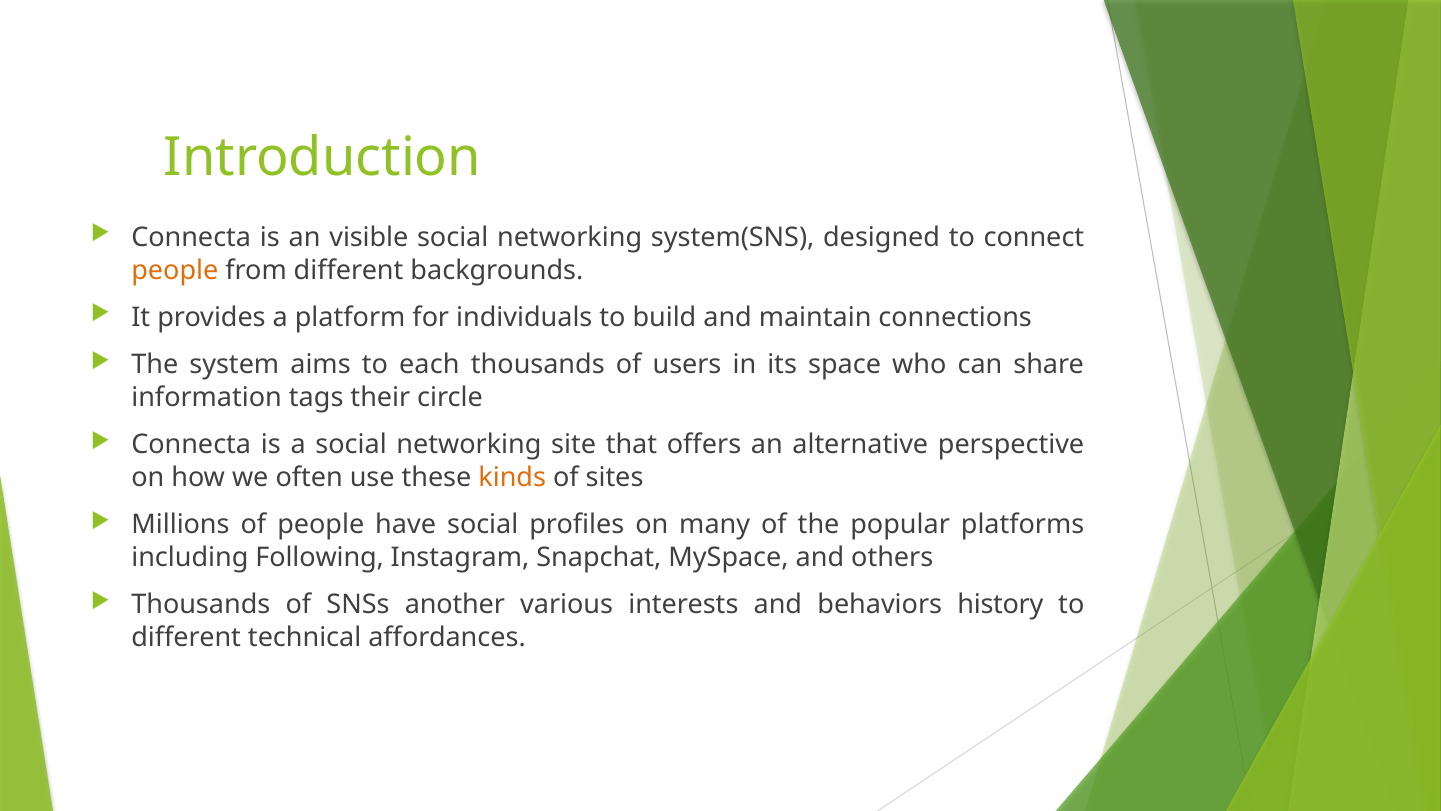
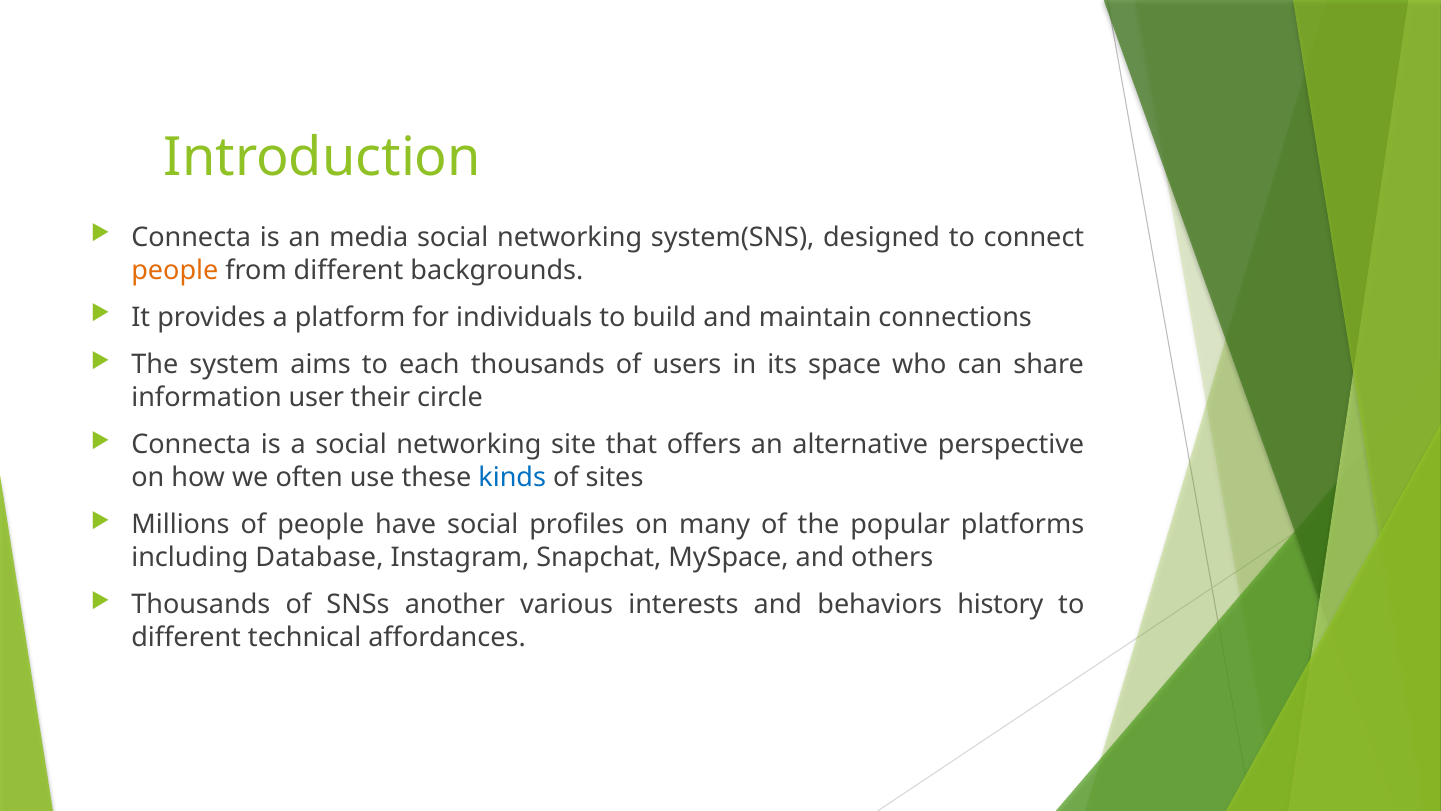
visible: visible -> media
tags: tags -> user
kinds colour: orange -> blue
Following: Following -> Database
